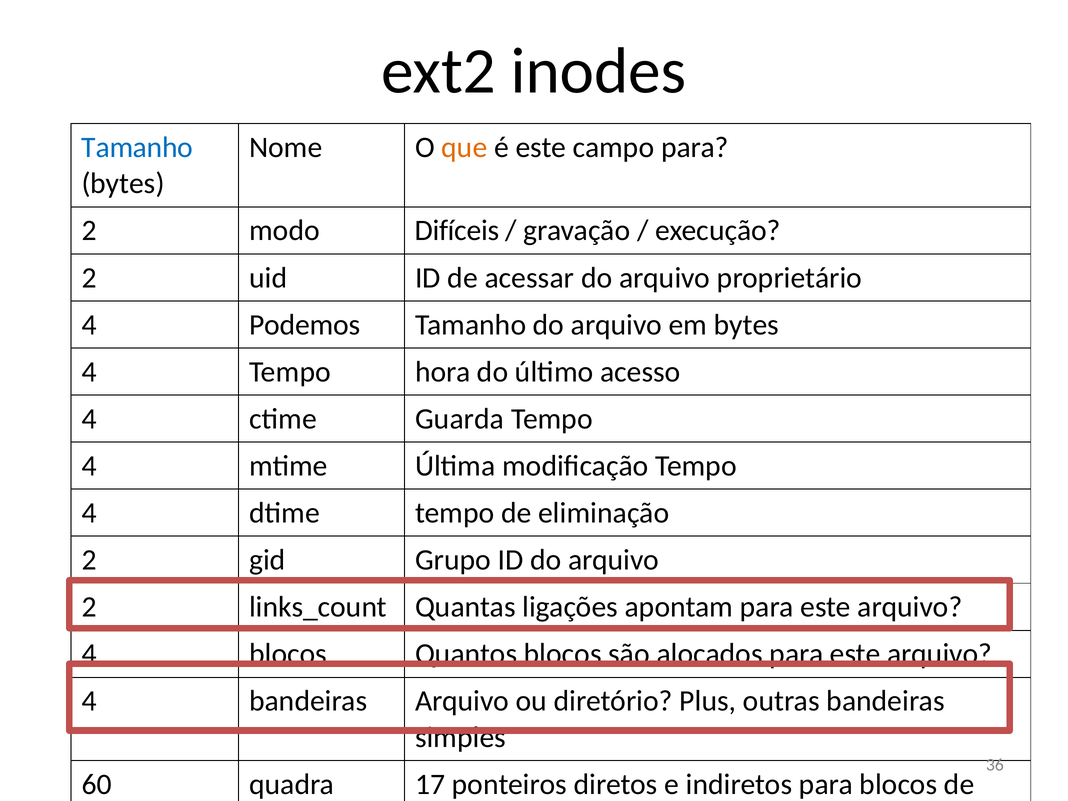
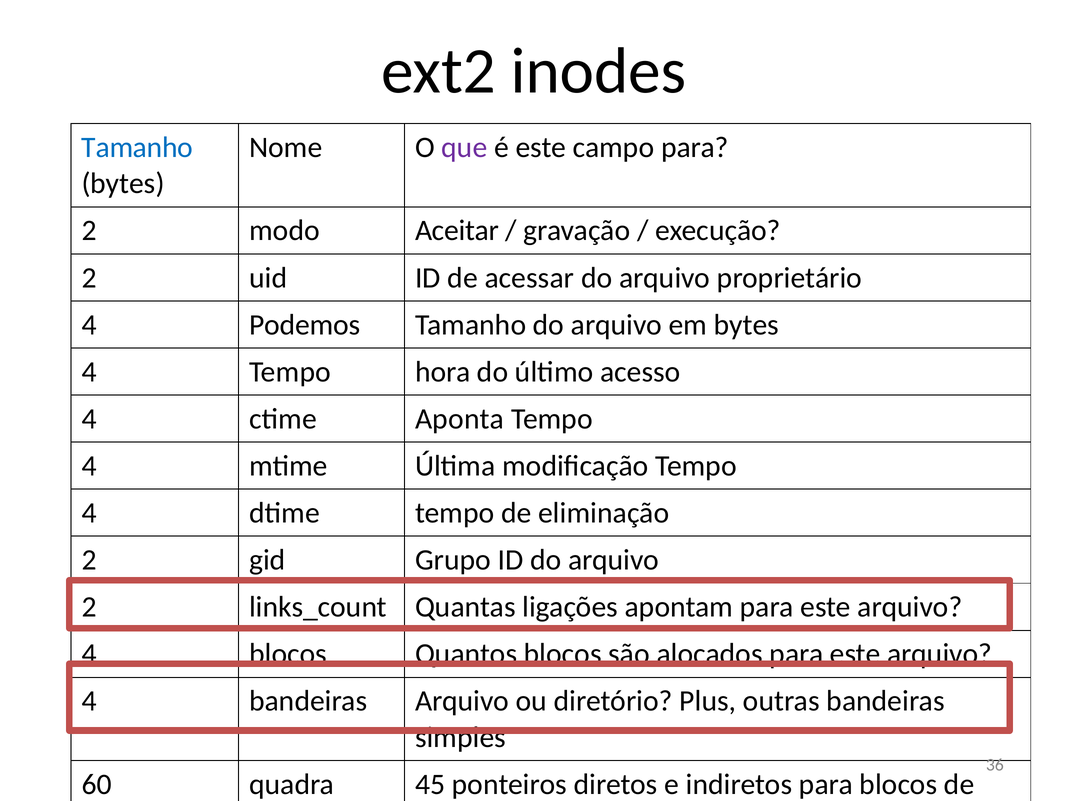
que colour: orange -> purple
Difíceis: Difíceis -> Aceitar
Guarda: Guarda -> Aponta
17: 17 -> 45
